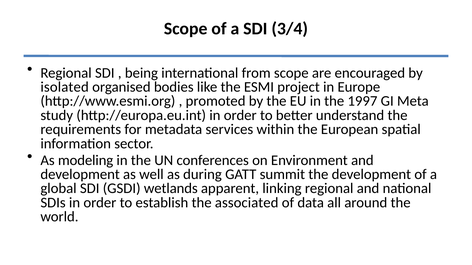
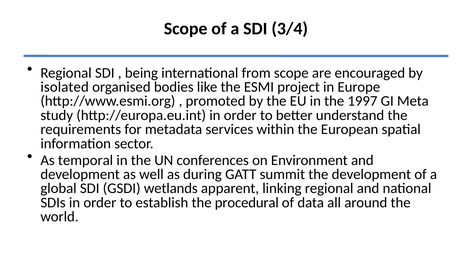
modeling: modeling -> temporal
associated: associated -> procedural
